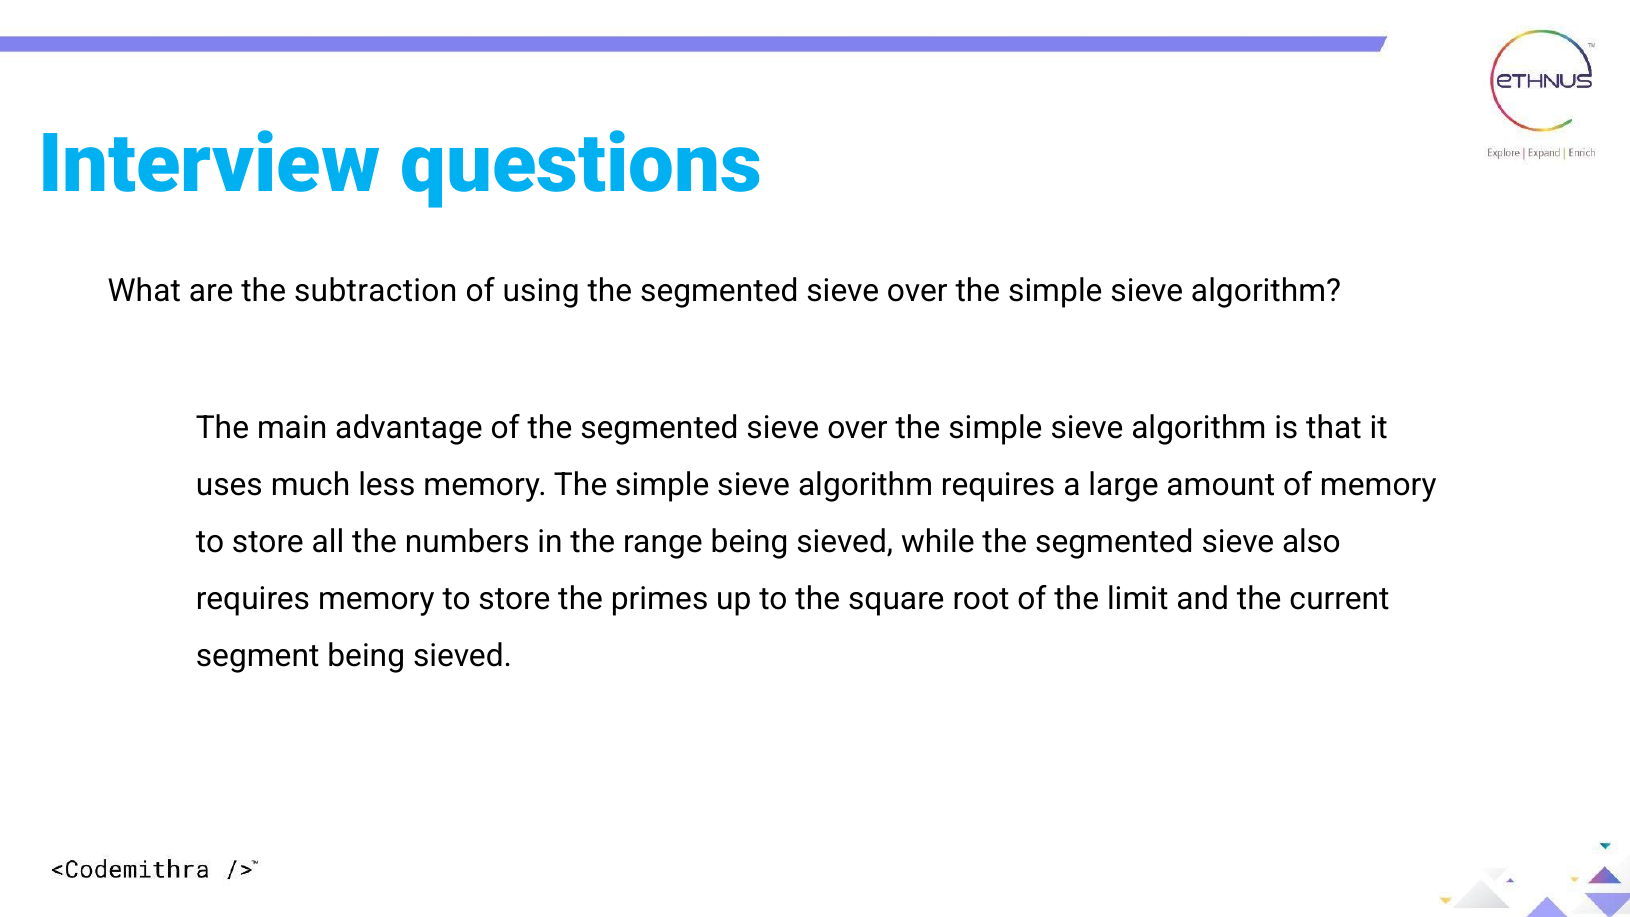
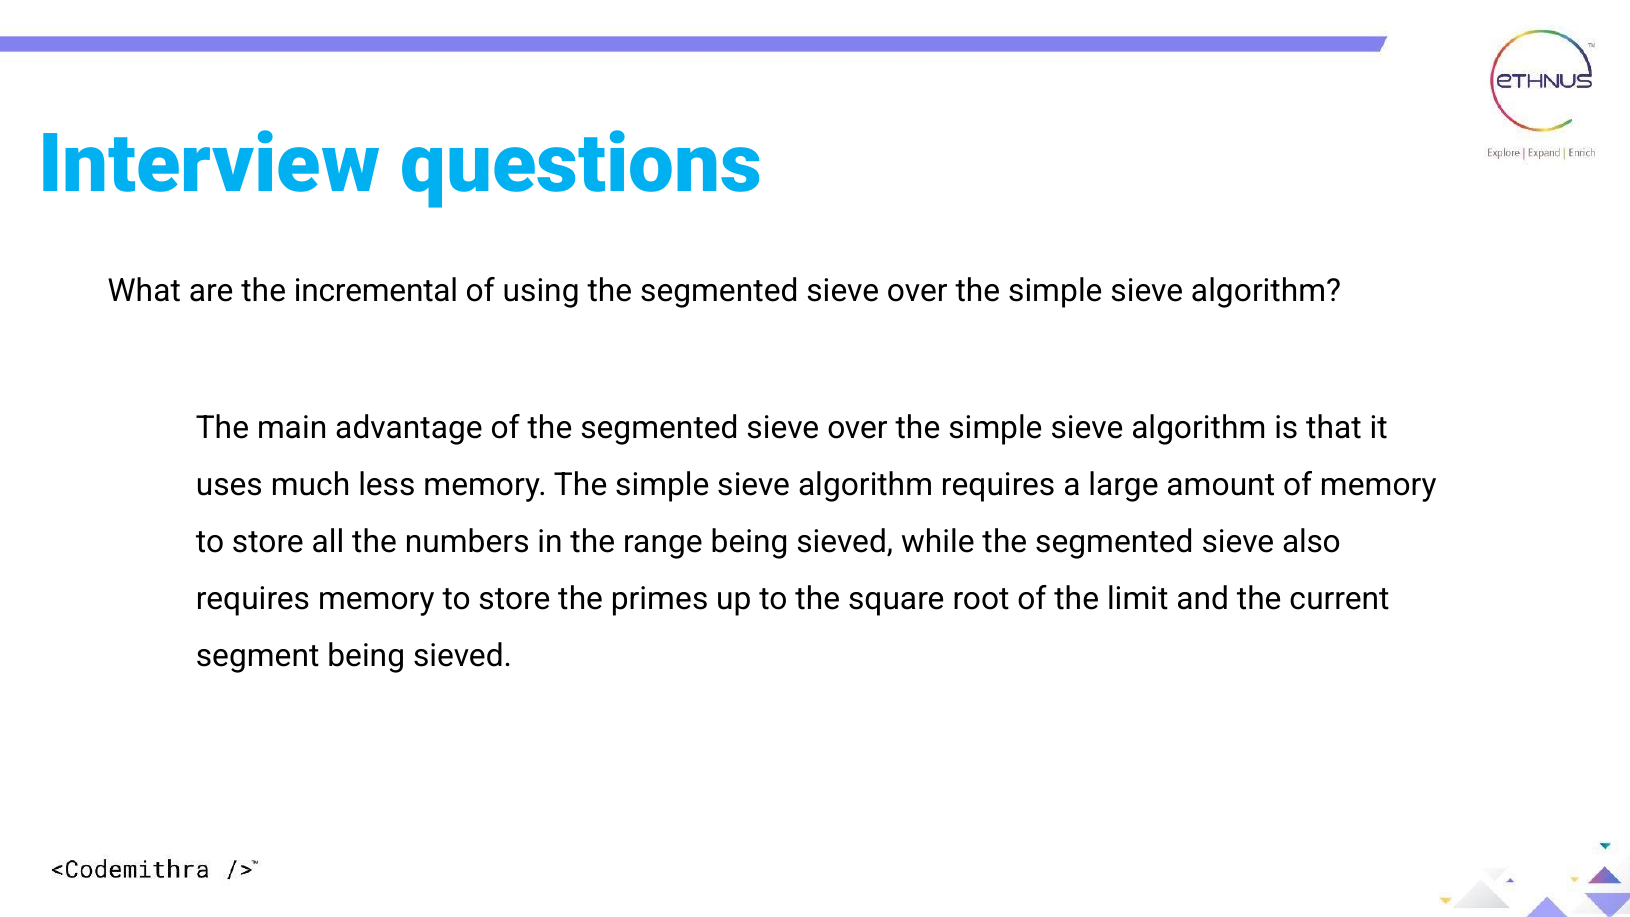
subtraction: subtraction -> incremental
